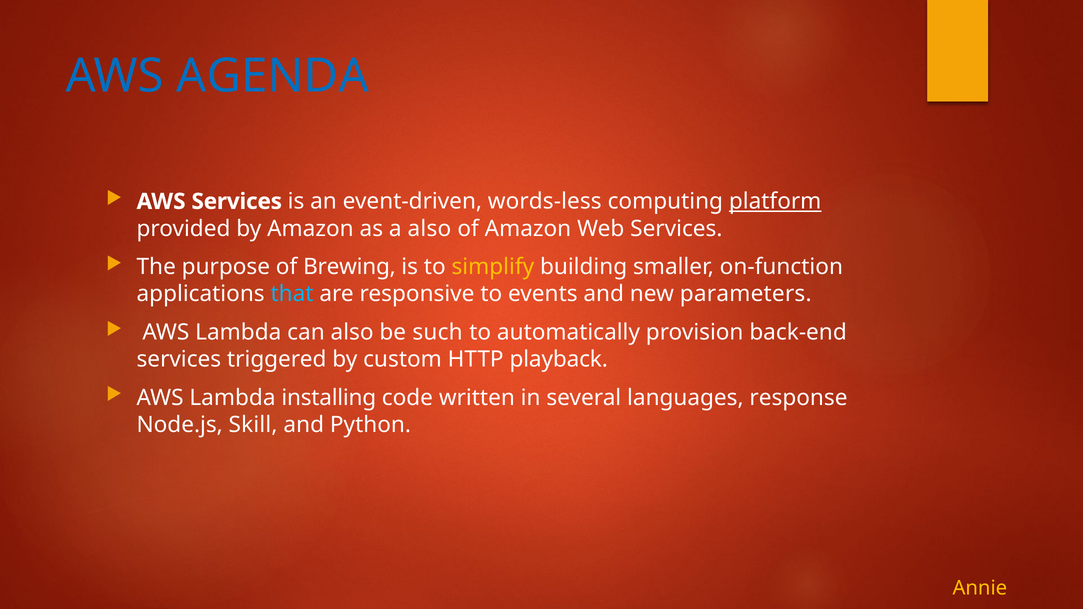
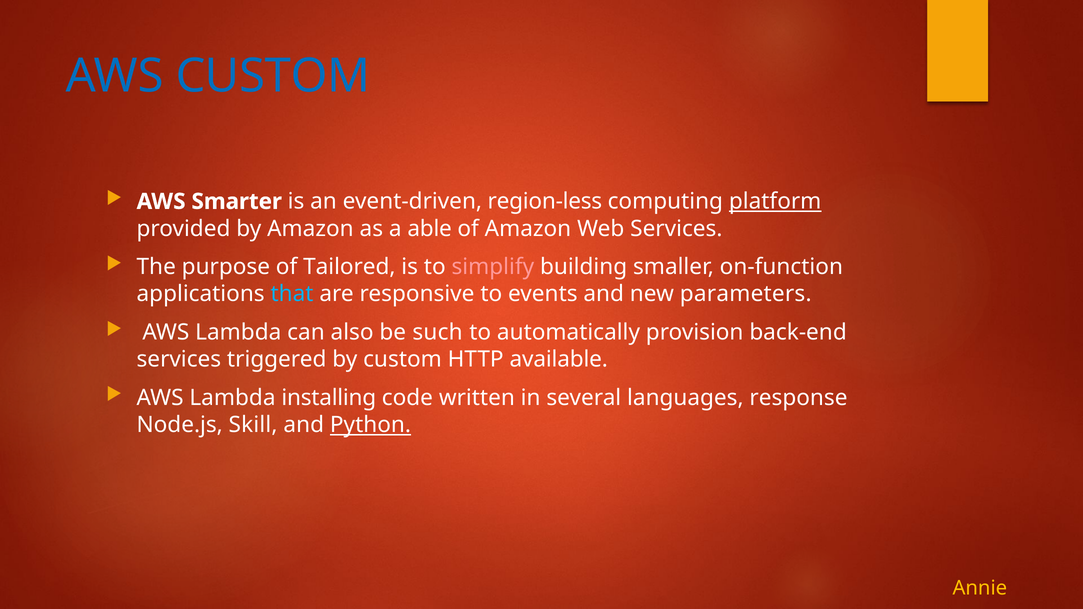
AWS AGENDA: AGENDA -> CUSTOM
AWS Services: Services -> Smarter
words-less: words-less -> region-less
a also: also -> able
Brewing: Brewing -> Tailored
simplify colour: yellow -> pink
playback: playback -> available
Python underline: none -> present
